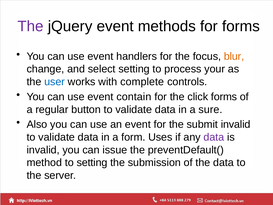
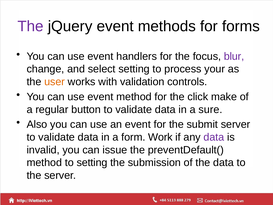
blur colour: orange -> purple
user colour: blue -> orange
complete: complete -> validation
event contain: contain -> method
click forms: forms -> make
submit invalid: invalid -> server
Uses: Uses -> Work
